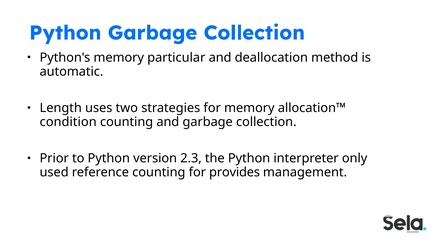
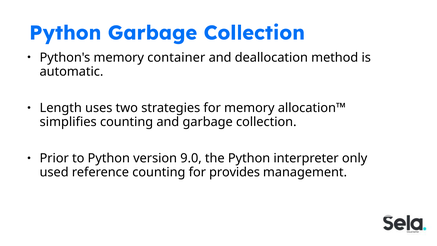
particular: particular -> container
condition: condition -> simplifies
2.3: 2.3 -> 9.0
